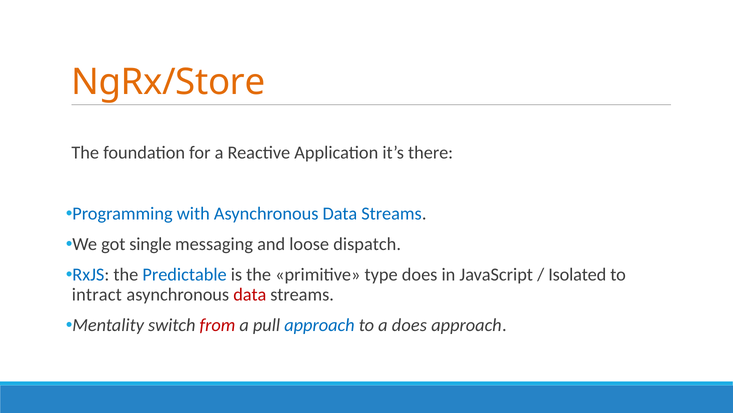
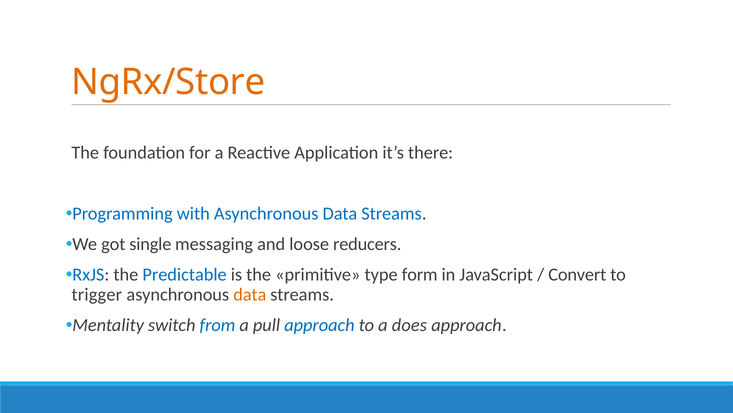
dispatch: dispatch -> reducers
type does: does -> form
Isolated: Isolated -> Convert
intract: intract -> trigger
data at (250, 294) colour: red -> orange
from colour: red -> blue
